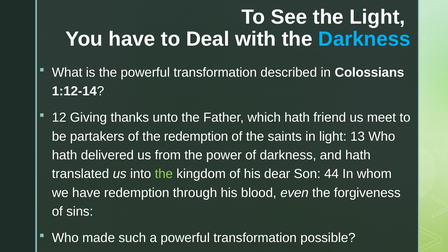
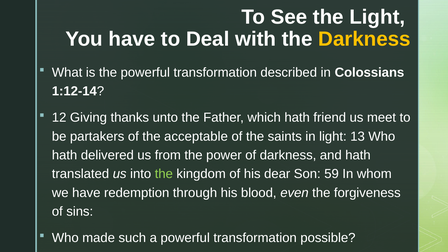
Darkness at (364, 39) colour: light blue -> yellow
the redemption: redemption -> acceptable
44: 44 -> 59
